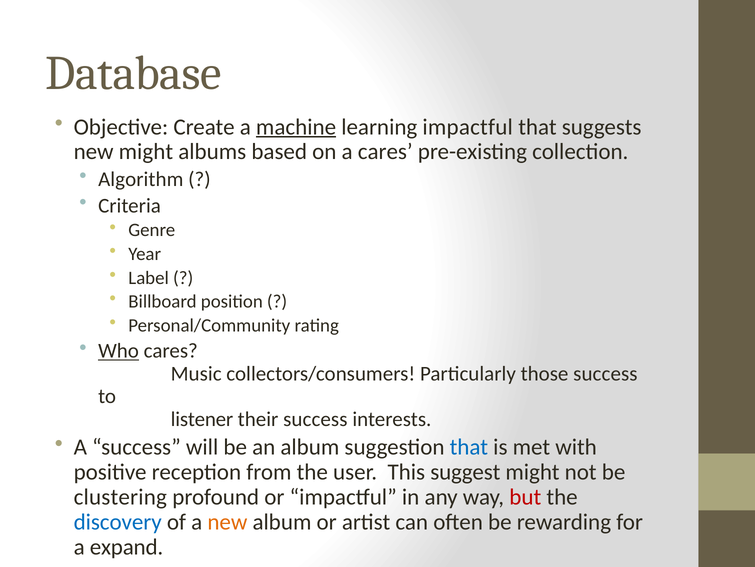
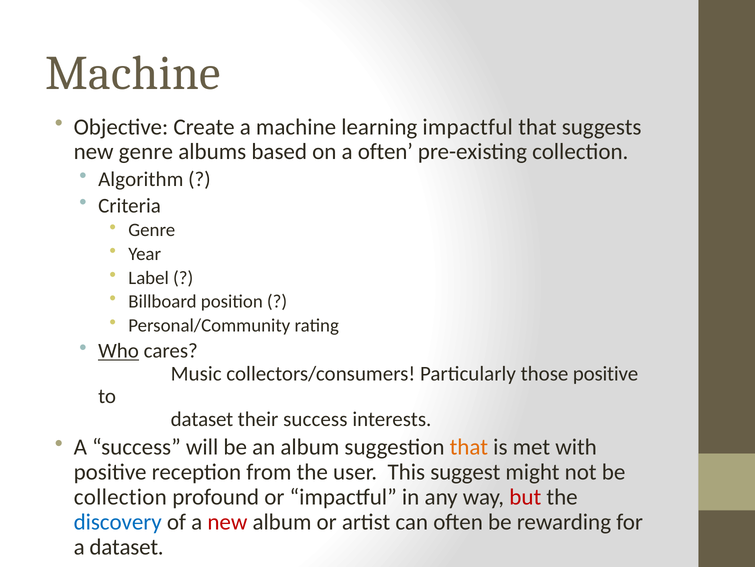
Database at (133, 73): Database -> Machine
machine at (296, 127) underline: present -> none
new might: might -> genre
a cares: cares -> often
those success: success -> positive
listener at (202, 419): listener -> dataset
that at (469, 447) colour: blue -> orange
clustering at (120, 497): clustering -> collection
new at (227, 521) colour: orange -> red
a expand: expand -> dataset
